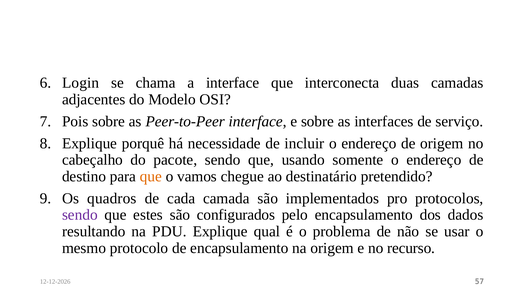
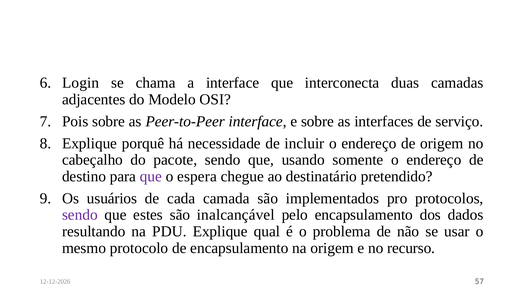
que at (151, 176) colour: orange -> purple
vamos: vamos -> espera
quadros: quadros -> usuários
configurados: configurados -> inalcançável
